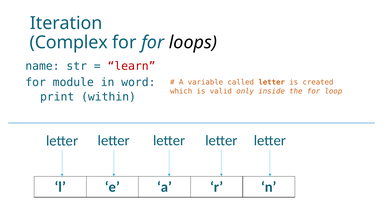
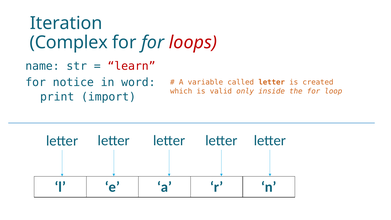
loops colour: black -> red
module: module -> notice
within: within -> import
